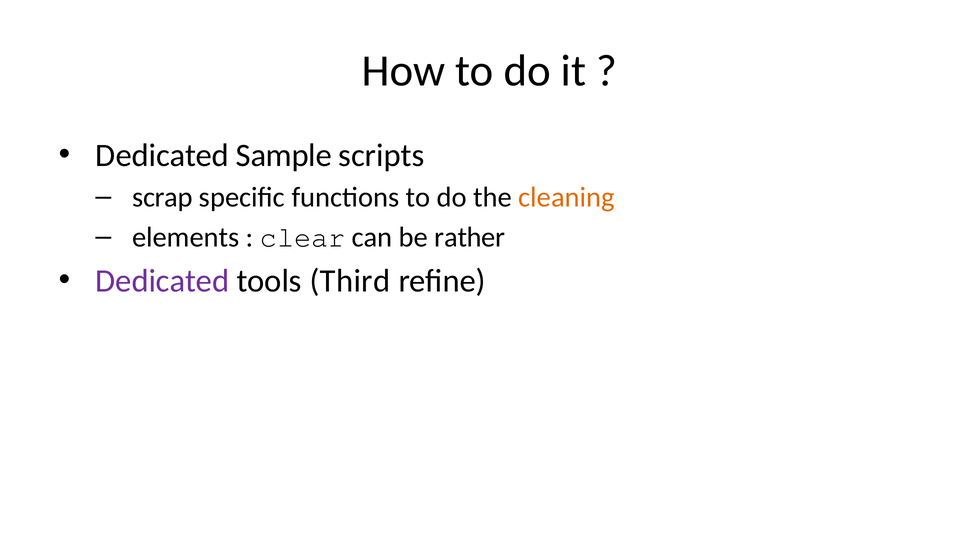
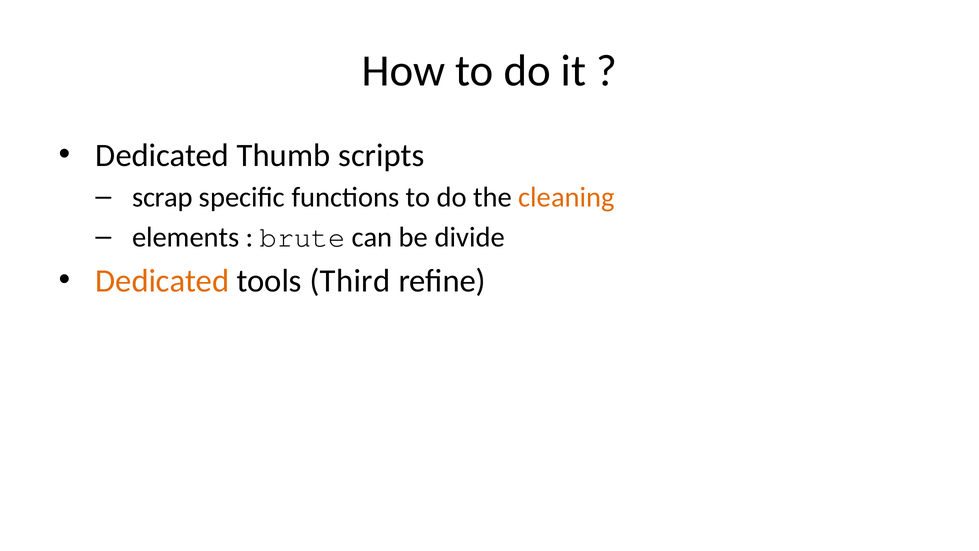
Sample: Sample -> Thumb
clear: clear -> brute
rather: rather -> divide
Dedicated at (162, 281) colour: purple -> orange
